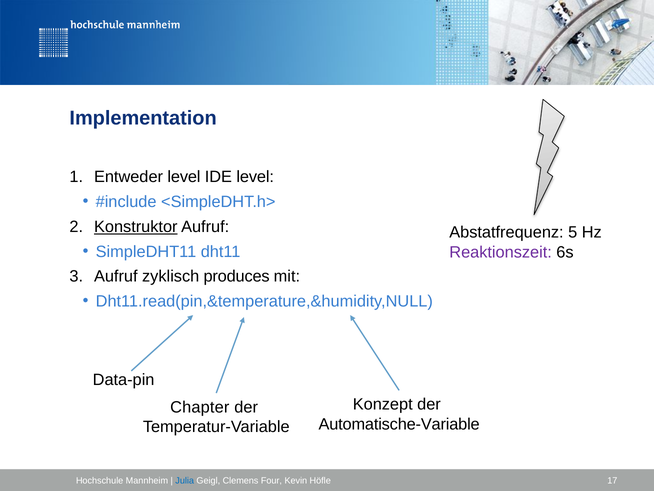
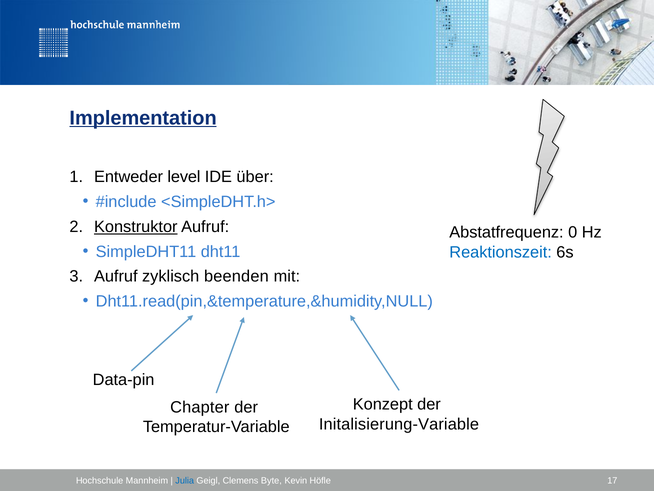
Implementation underline: none -> present
IDE level: level -> über
5: 5 -> 0
Reaktionszeit colour: purple -> blue
produces: produces -> beenden
Automatische-Variable: Automatische-Variable -> Initalisierung-Variable
Four: Four -> Byte
